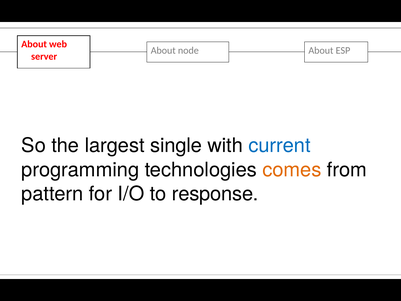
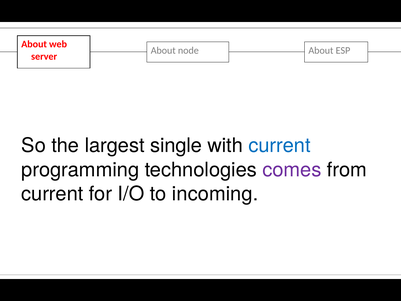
comes colour: orange -> purple
pattern at (52, 194): pattern -> current
response: response -> incoming
